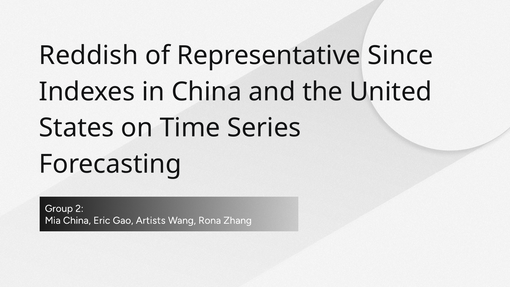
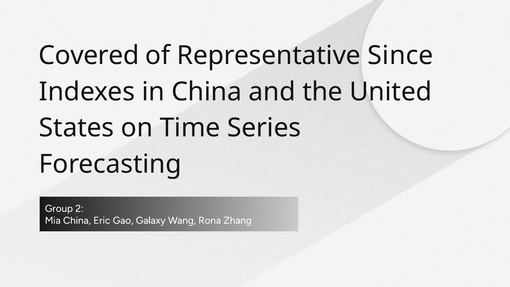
Reddish: Reddish -> Covered
Artists: Artists -> Galaxy
